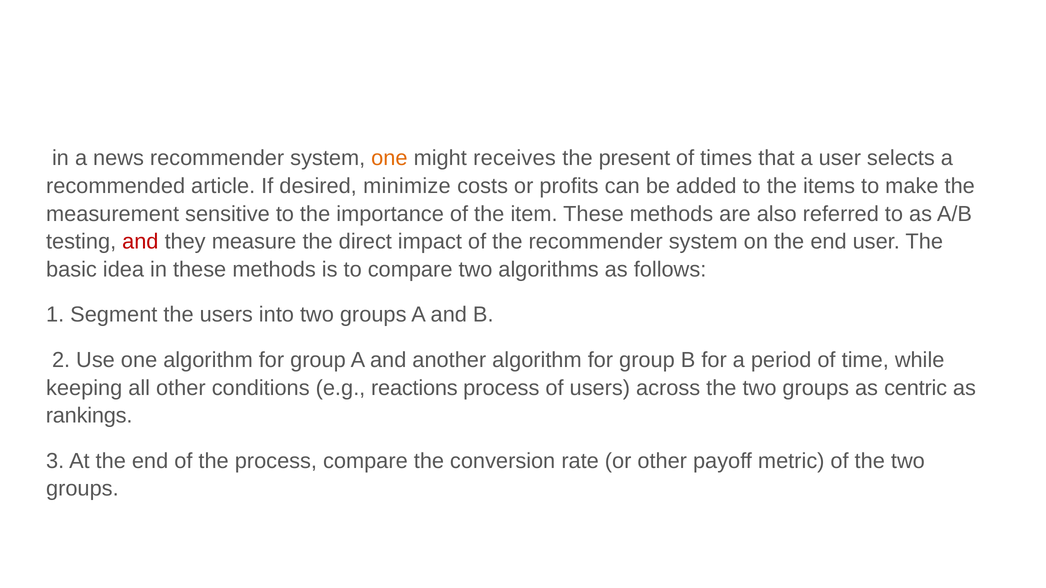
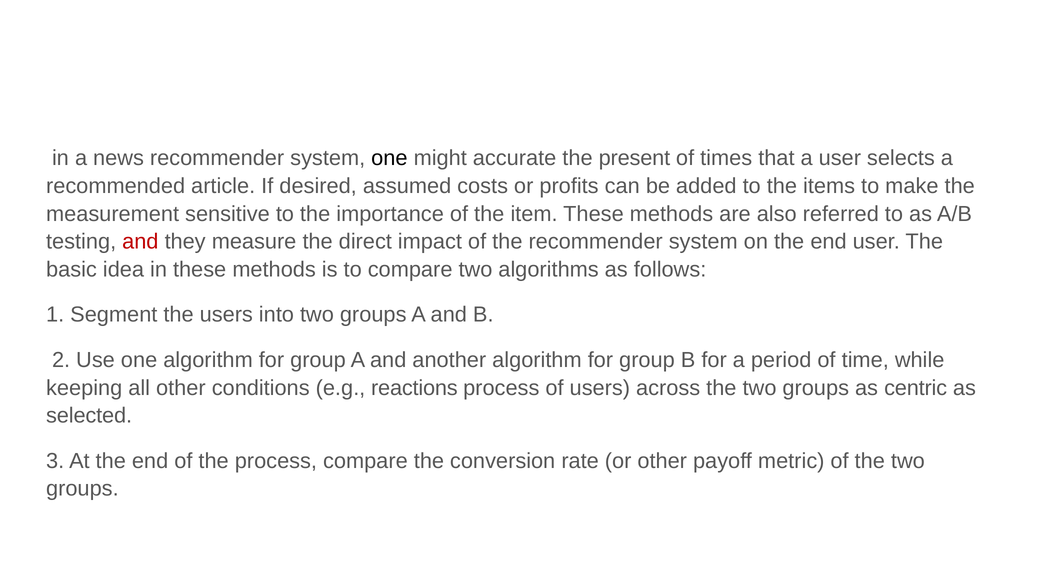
one at (389, 158) colour: orange -> black
receives: receives -> accurate
minimize: minimize -> assumed
rankings: rankings -> selected
